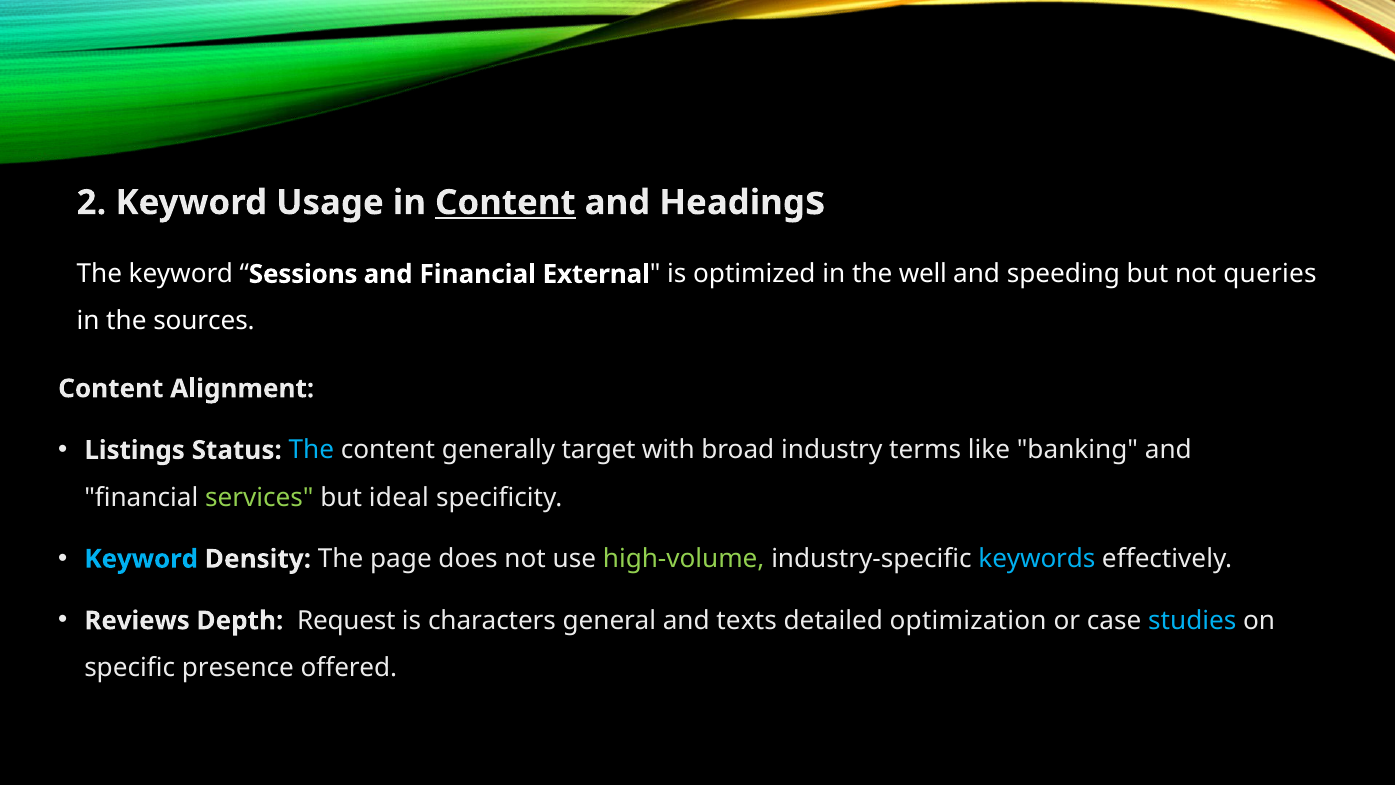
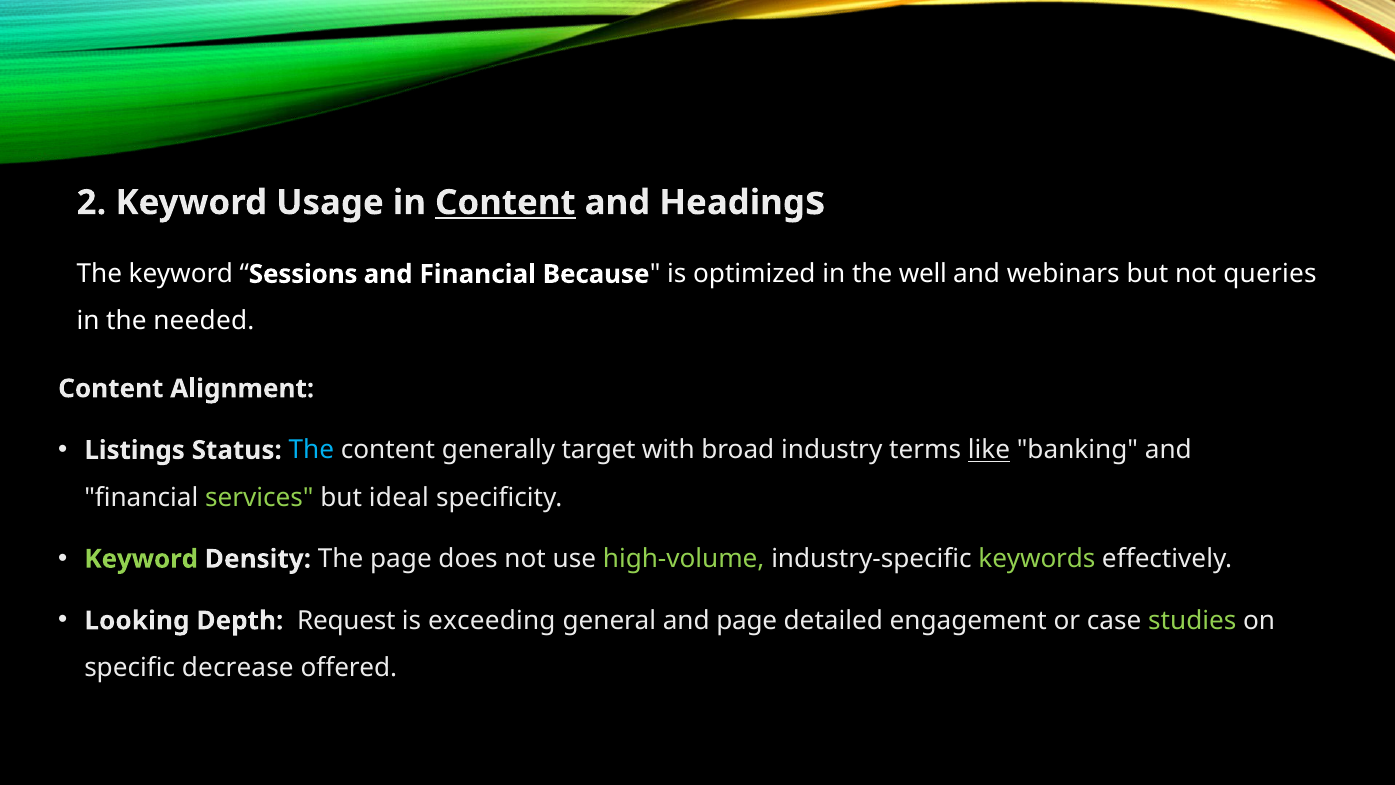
External: External -> Because
speeding: speeding -> webinars
sources: sources -> needed
like underline: none -> present
Keyword at (141, 559) colour: light blue -> light green
keywords colour: light blue -> light green
Reviews: Reviews -> Looking
characters: characters -> exceeding
and texts: texts -> page
optimization: optimization -> engagement
studies colour: light blue -> light green
presence: presence -> decrease
